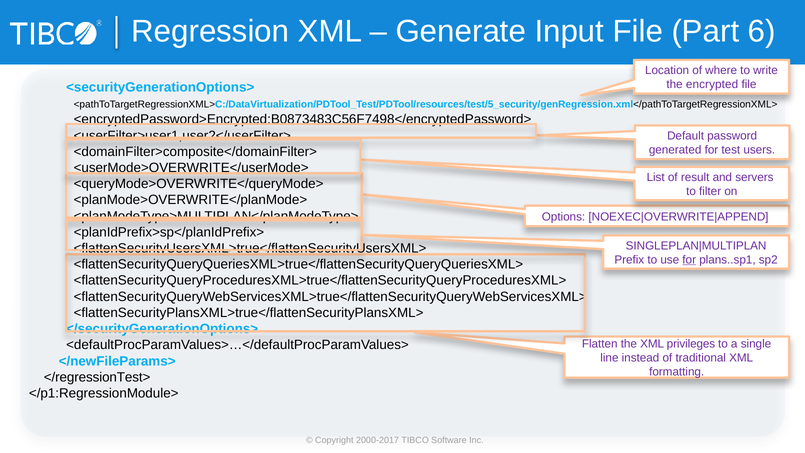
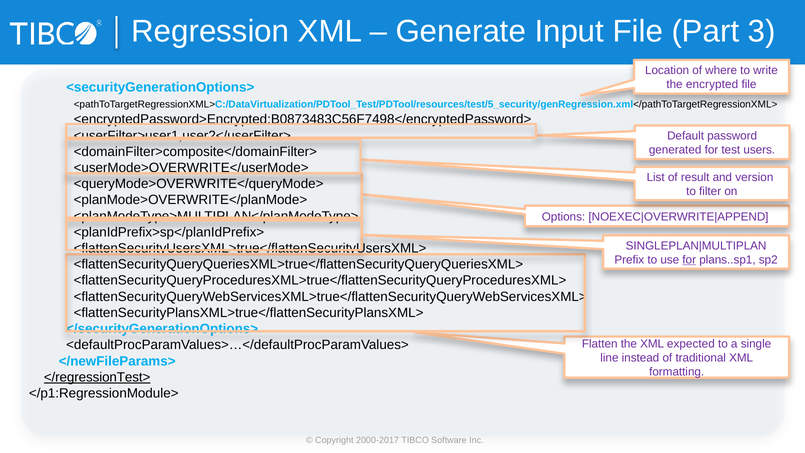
6: 6 -> 3
servers: servers -> version
privileges: privileges -> expected
</regressionTest> underline: none -> present
